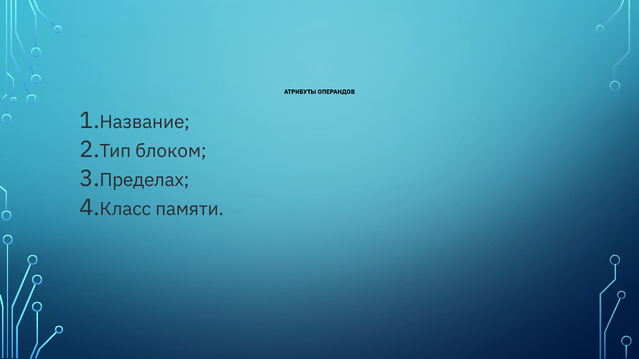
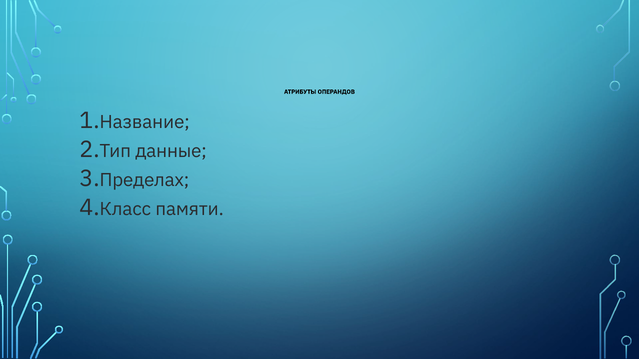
блоком: блоком -> данные
